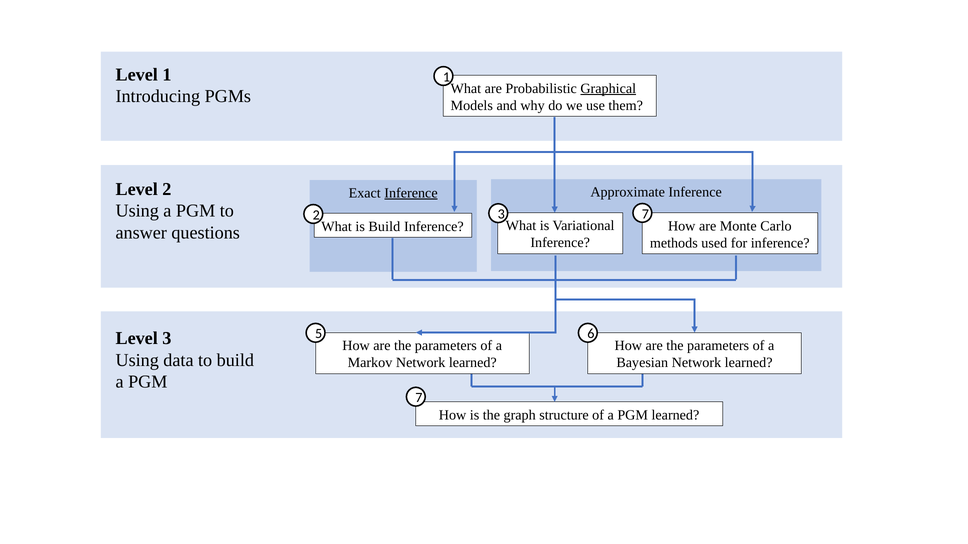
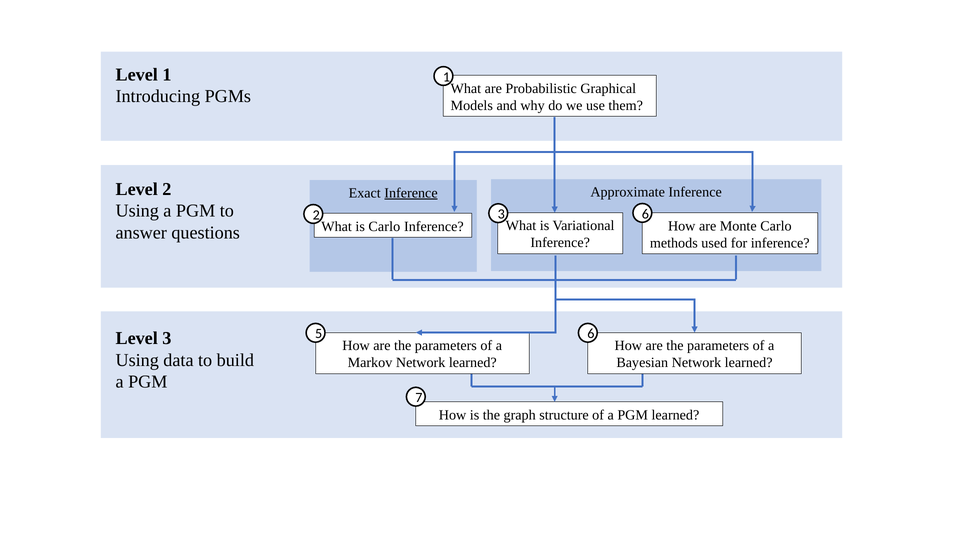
Graphical underline: present -> none
3 7: 7 -> 6
is Build: Build -> Carlo
